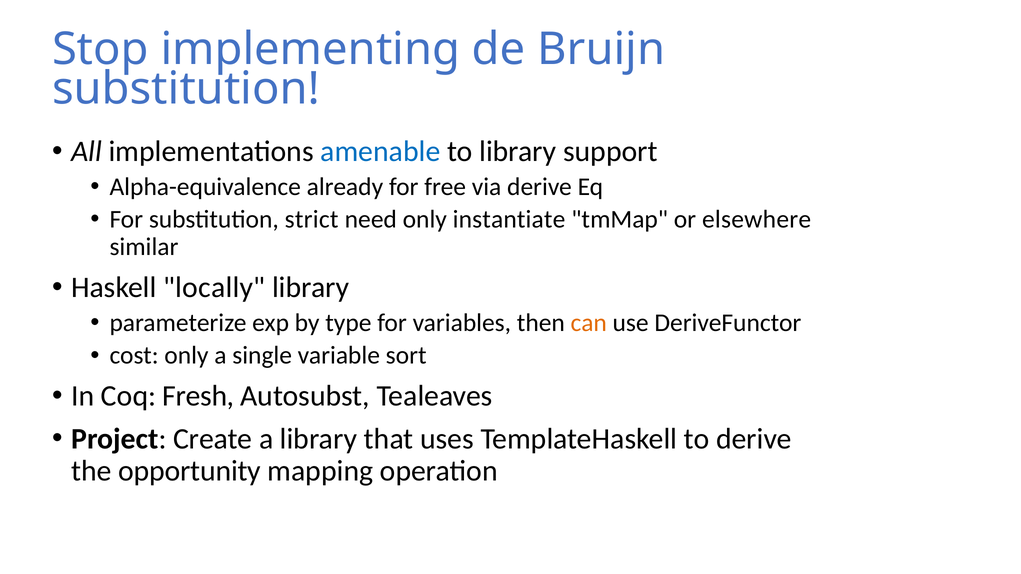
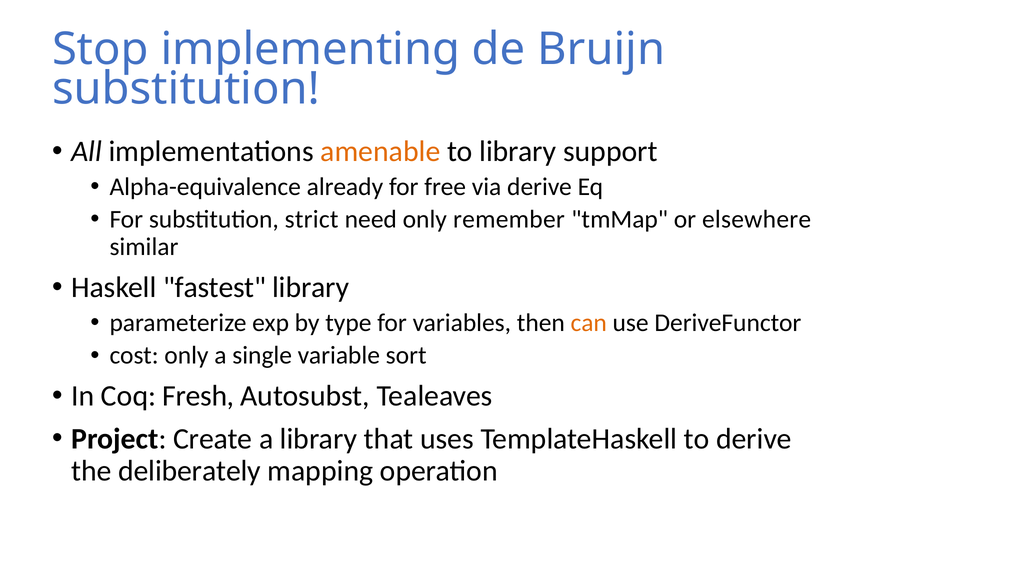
amenable colour: blue -> orange
instantiate: instantiate -> remember
locally: locally -> fastest
opportunity: opportunity -> deliberately
